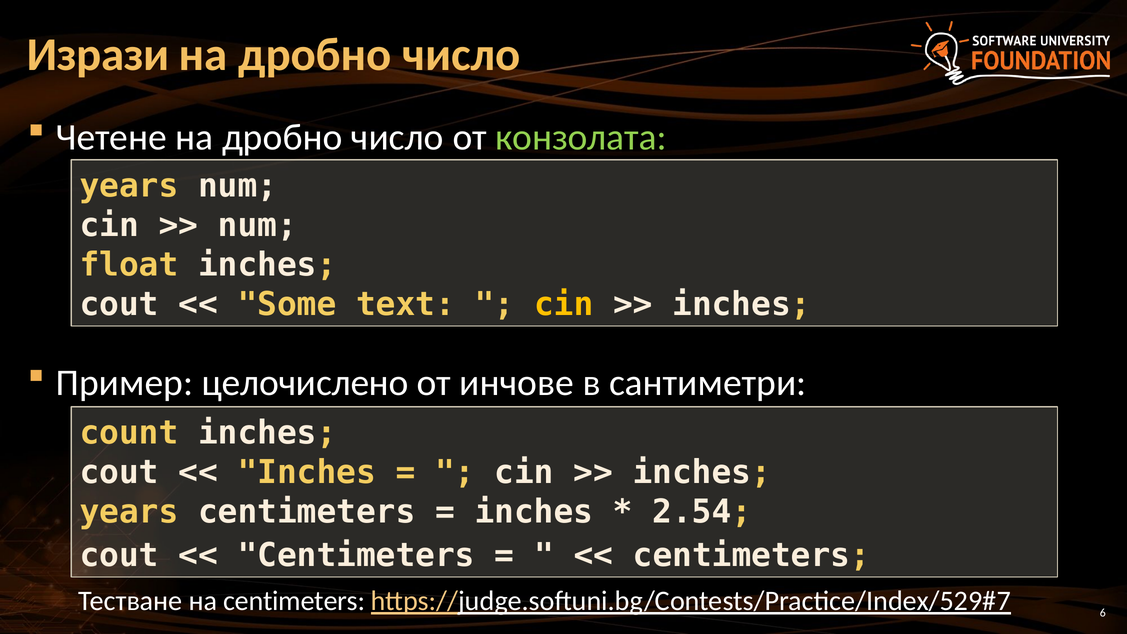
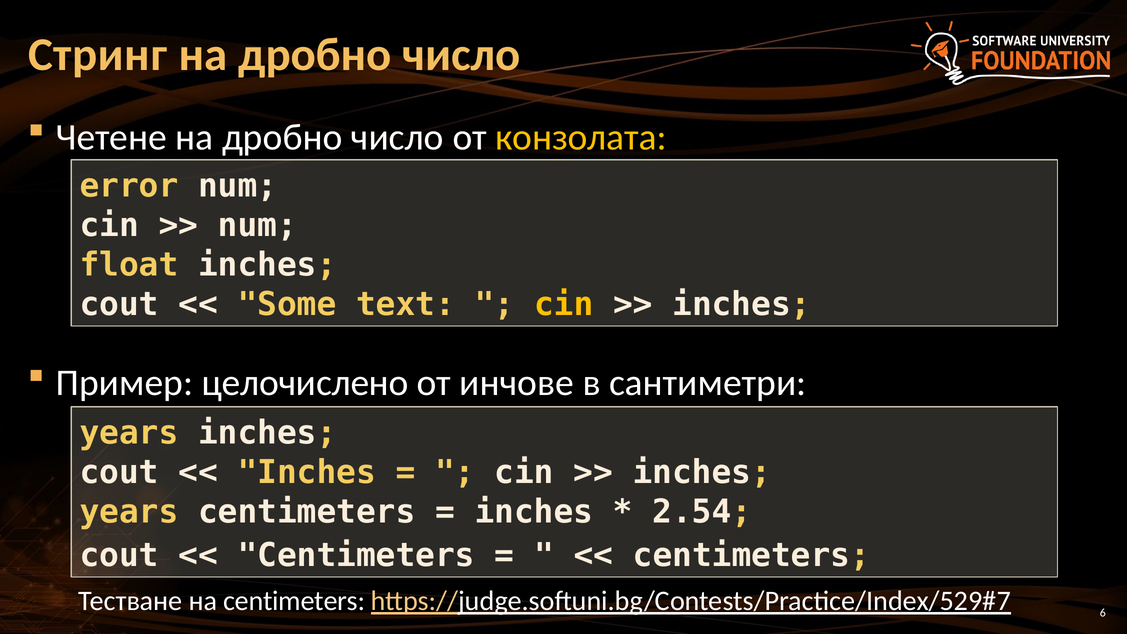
Изрази: Изрази -> Стринг
конзолата colour: light green -> yellow
years at (129, 186): years -> error
count at (129, 433): count -> years
